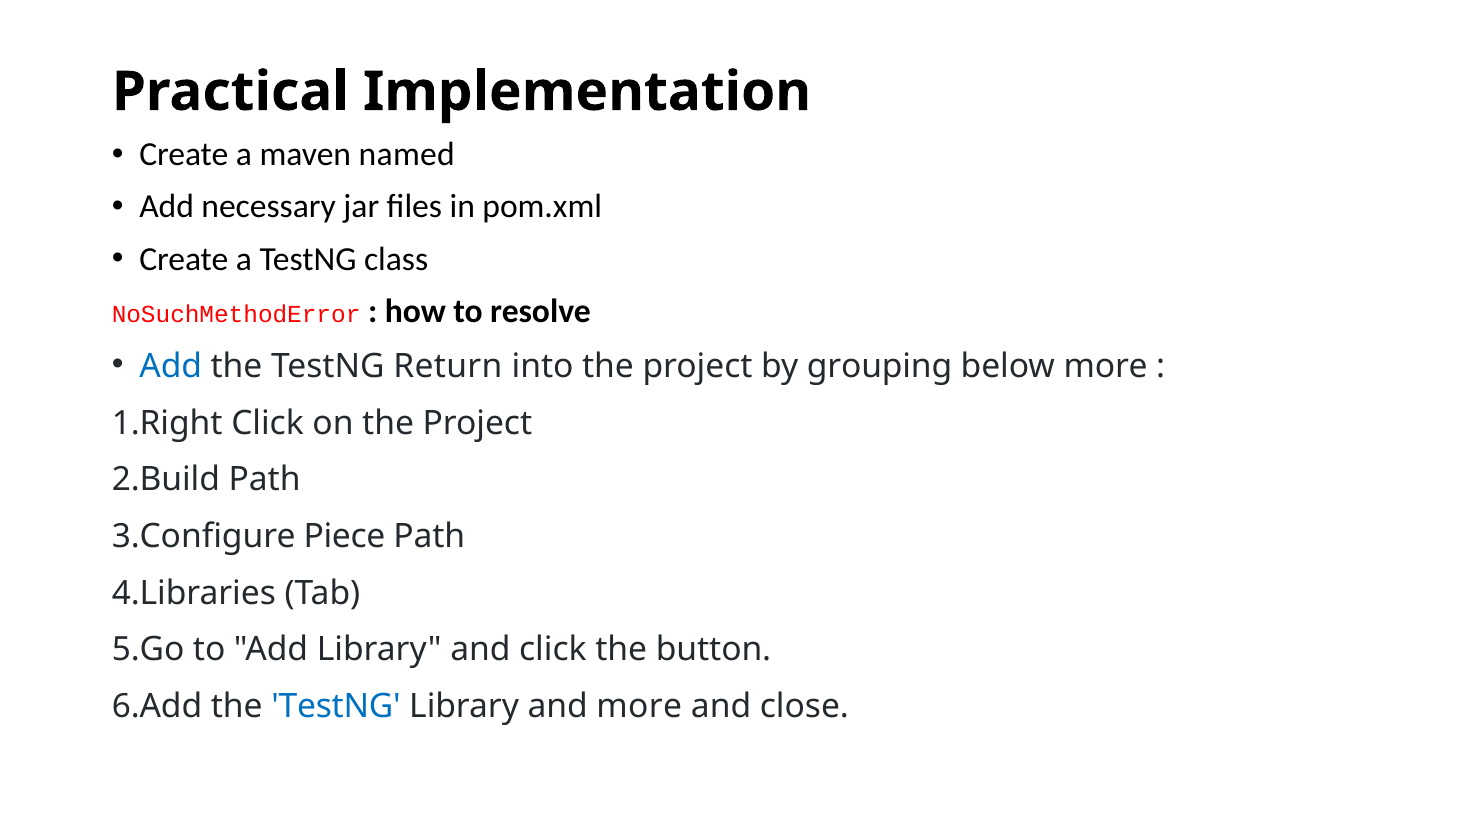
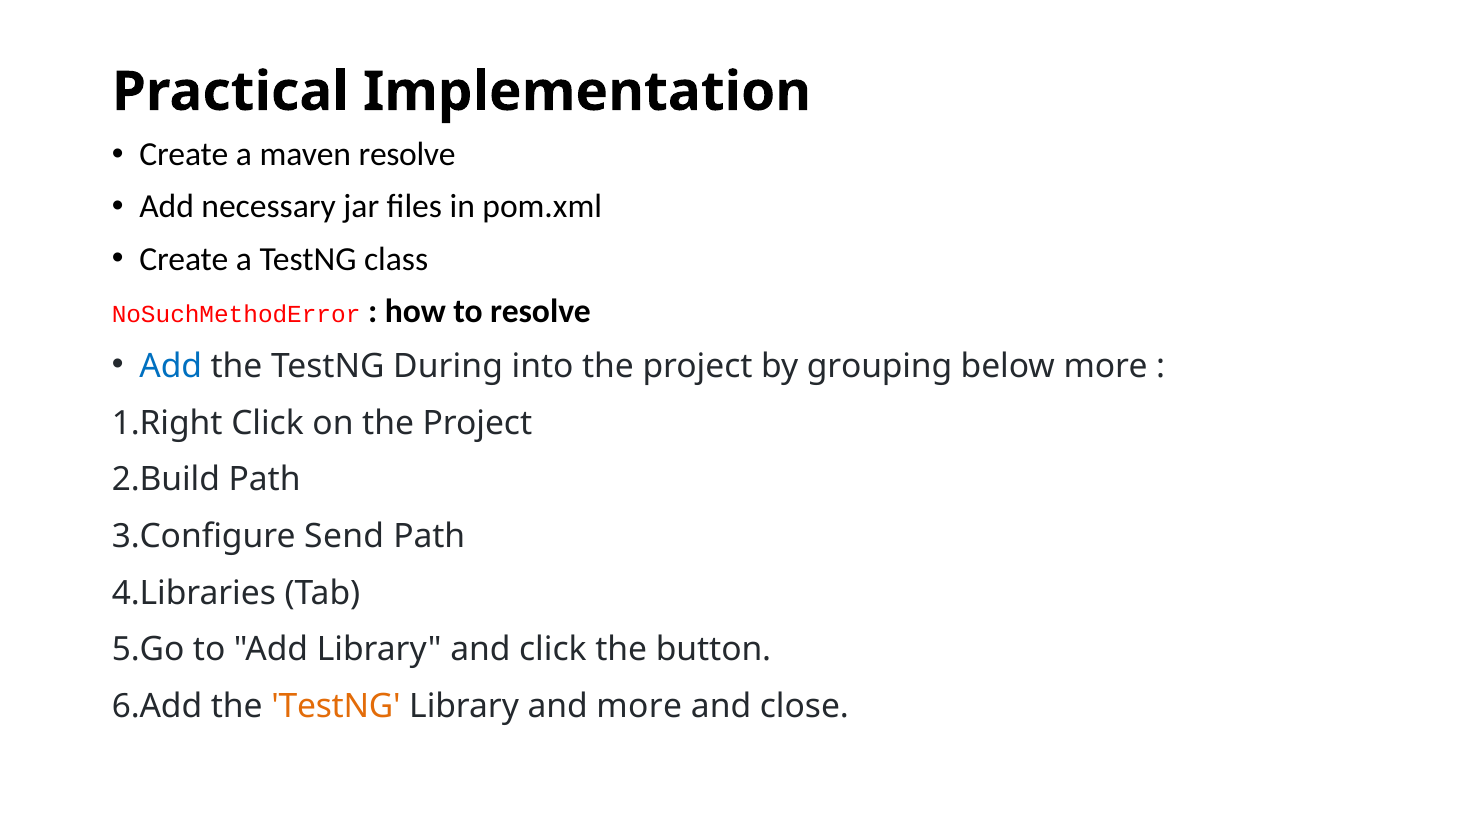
maven named: named -> resolve
Return: Return -> During
Piece: Piece -> Send
TestNG at (336, 706) colour: blue -> orange
